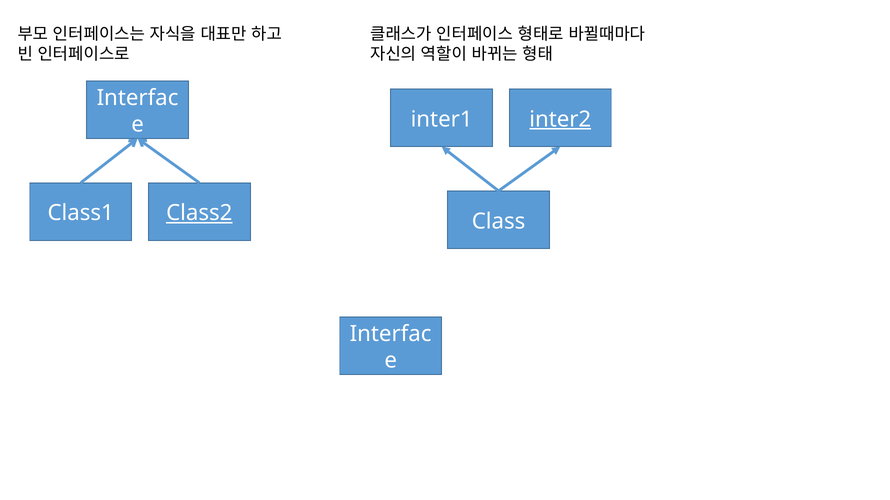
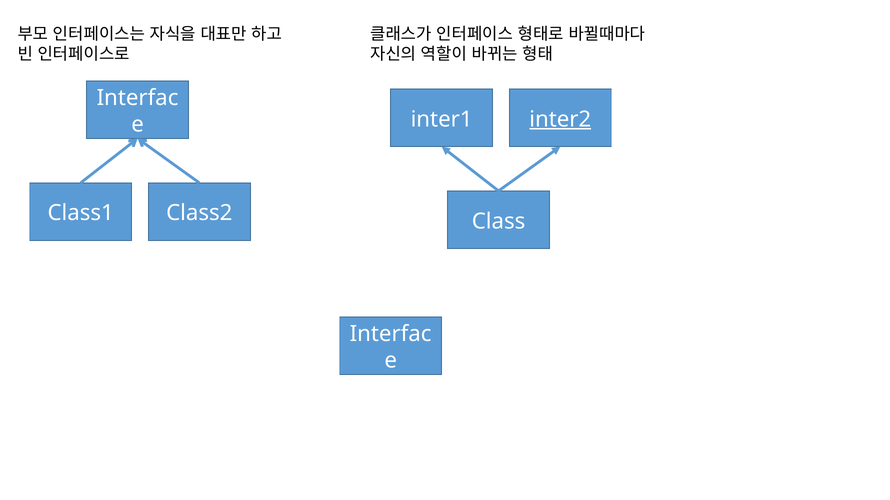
Class2 underline: present -> none
